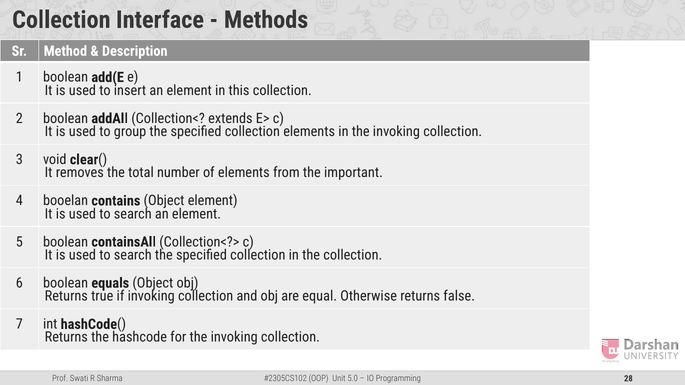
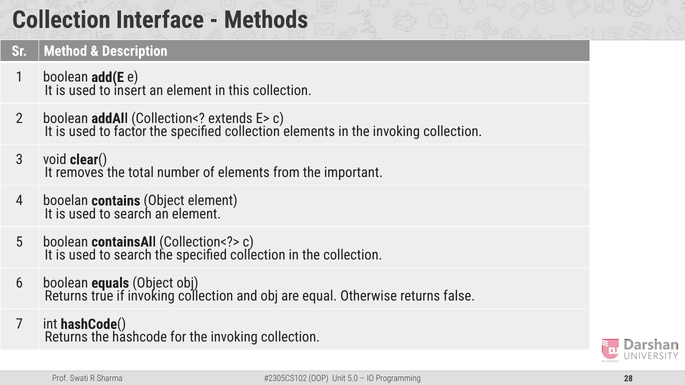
group: group -> factor
